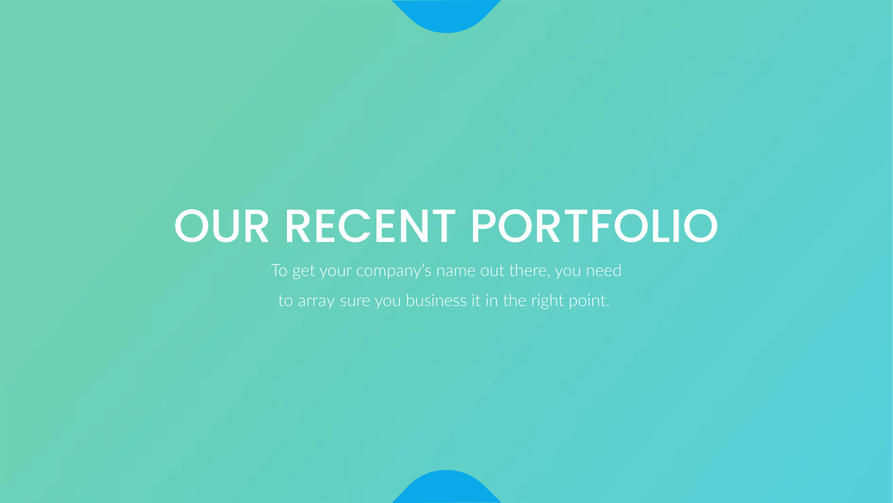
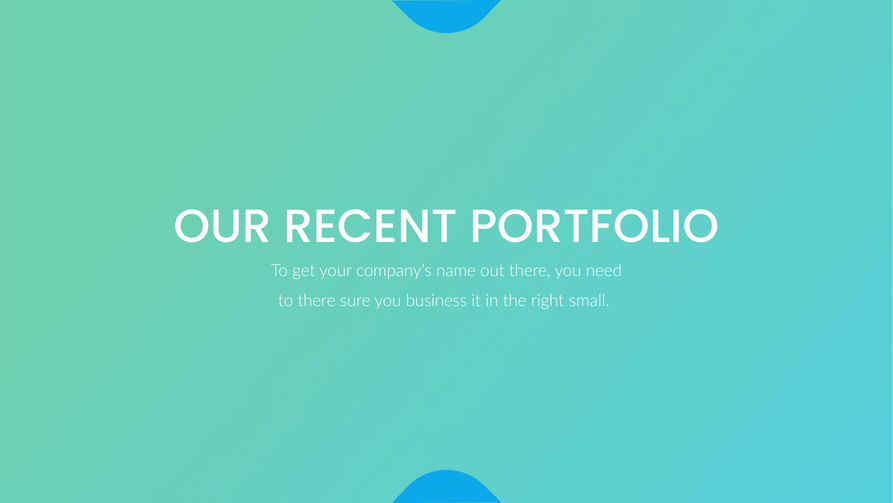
to array: array -> there
point: point -> small
